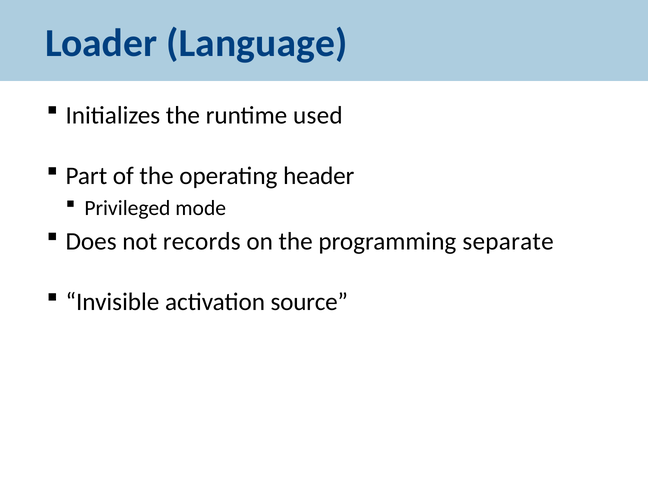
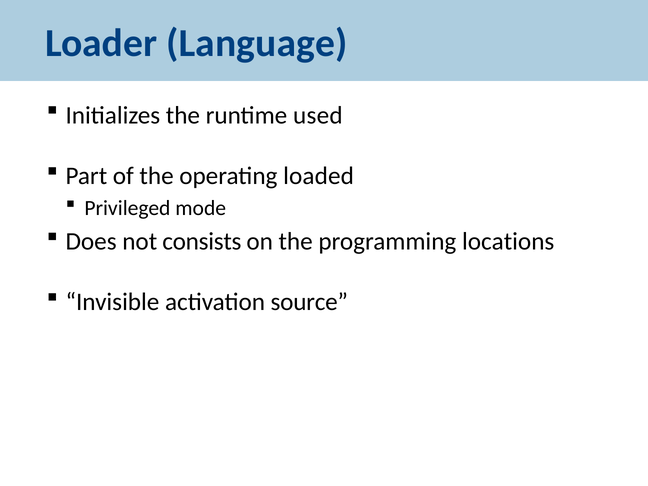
header: header -> loaded
records: records -> consists
separate: separate -> locations
